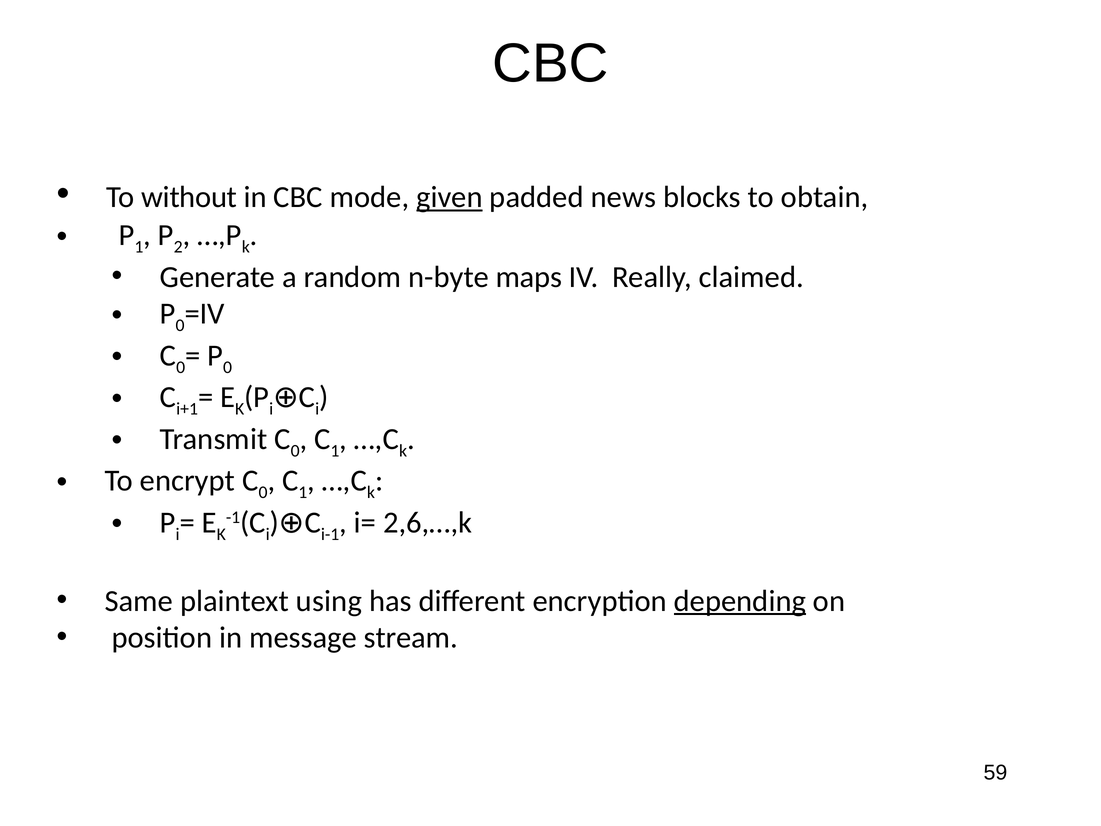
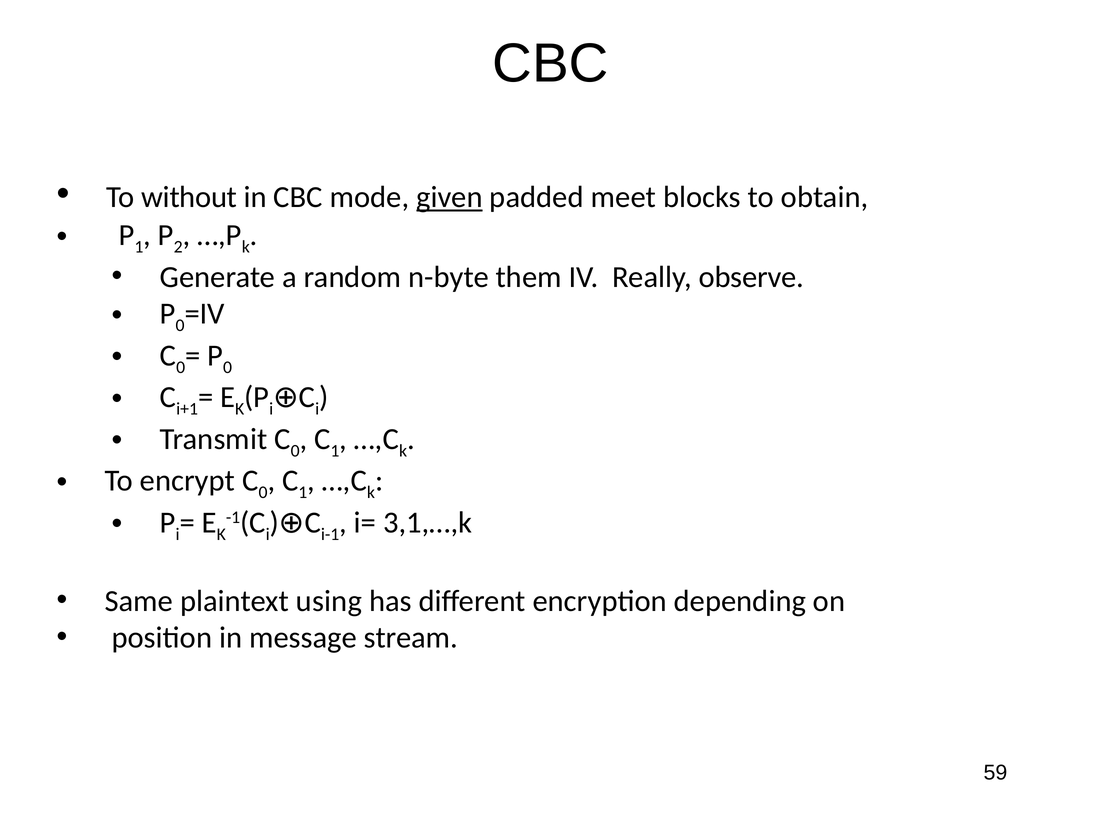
news: news -> meet
maps: maps -> them
claimed: claimed -> observe
2,6,…,k: 2,6,…,k -> 3,1,…,k
depending underline: present -> none
